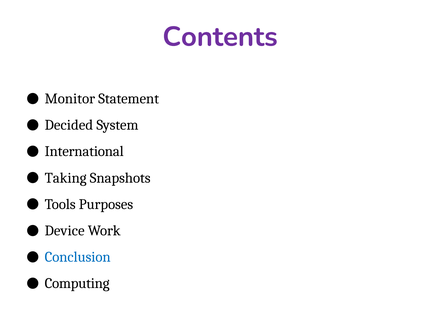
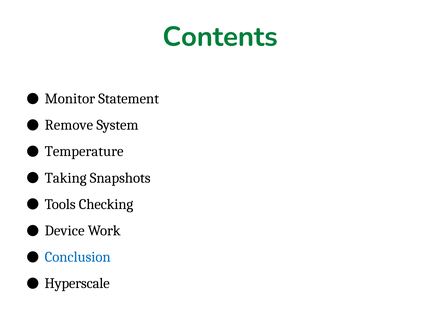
Contents colour: purple -> green
Decided: Decided -> Remove
International: International -> Temperature
Purposes: Purposes -> Checking
Computing: Computing -> Hyperscale
